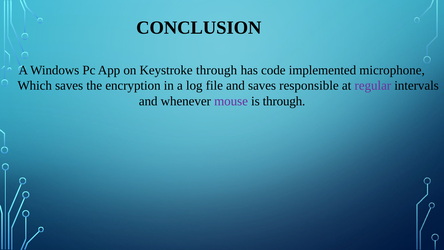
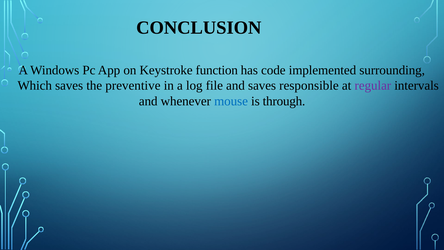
Keystroke through: through -> function
microphone: microphone -> surrounding
encryption: encryption -> preventive
mouse colour: purple -> blue
